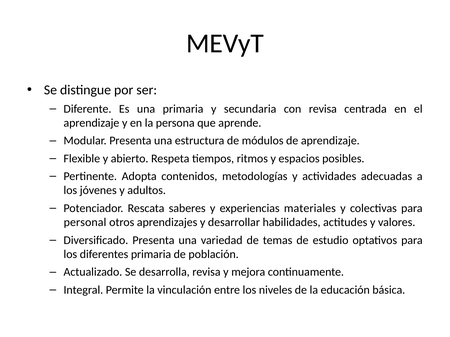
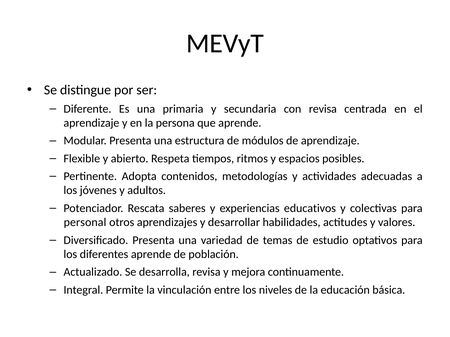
materiales: materiales -> educativos
diferentes primaria: primaria -> aprende
